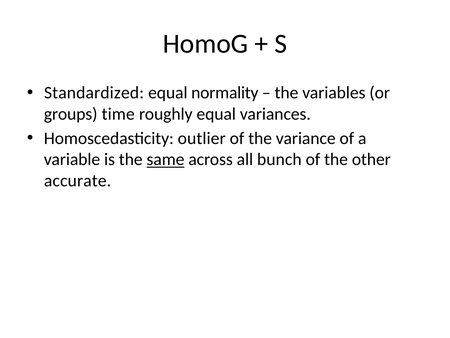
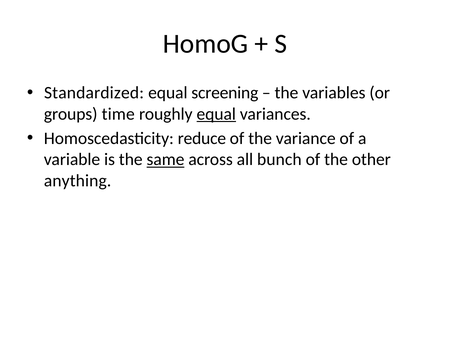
normality: normality -> screening
equal at (216, 114) underline: none -> present
outlier: outlier -> reduce
accurate: accurate -> anything
